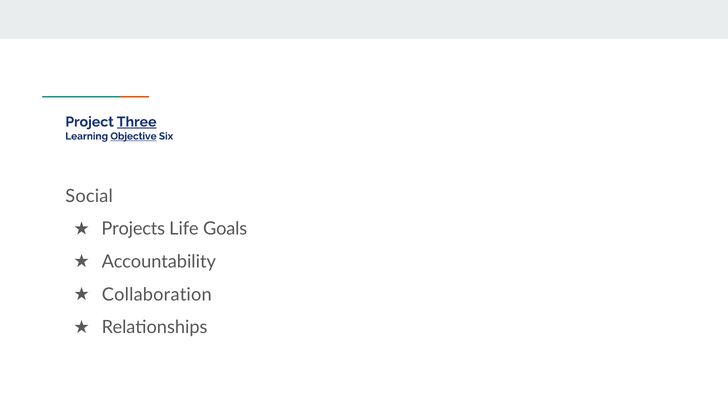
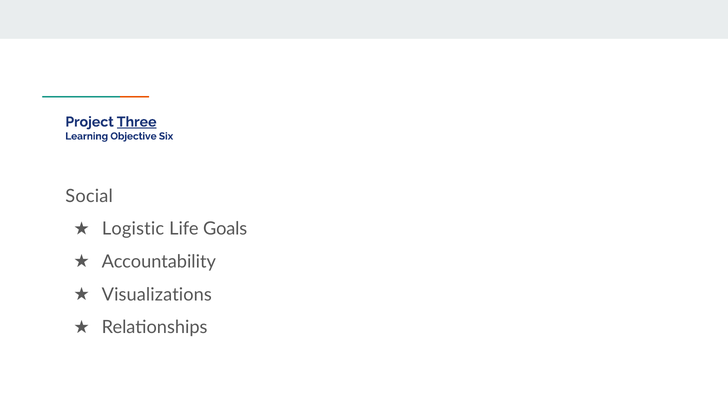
Objective underline: present -> none
Projects: Projects -> Logistic
Collaboration: Collaboration -> Visualizations
